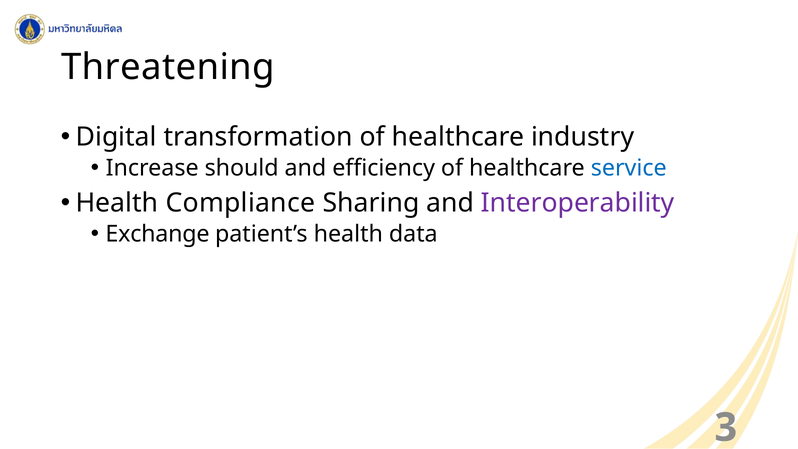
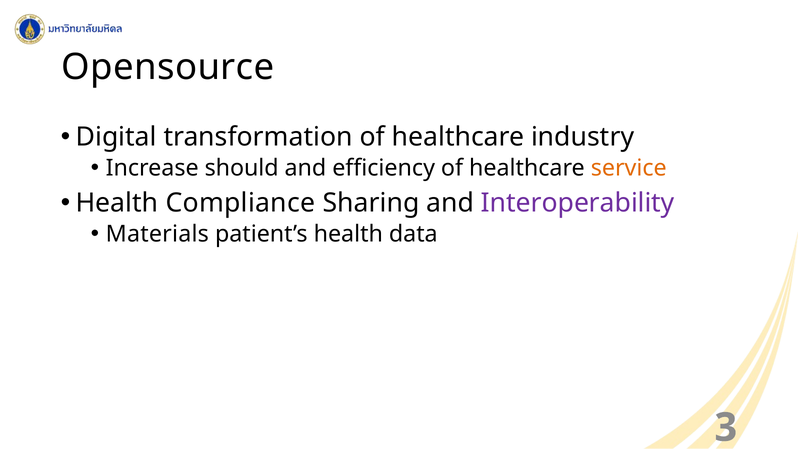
Threatening: Threatening -> Opensource
service colour: blue -> orange
Exchange: Exchange -> Materials
